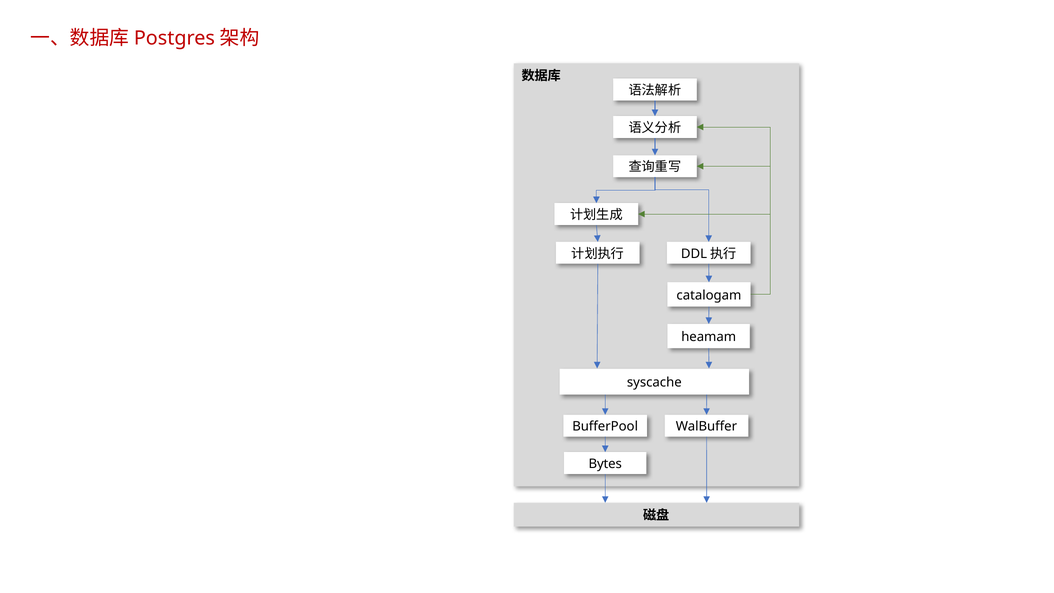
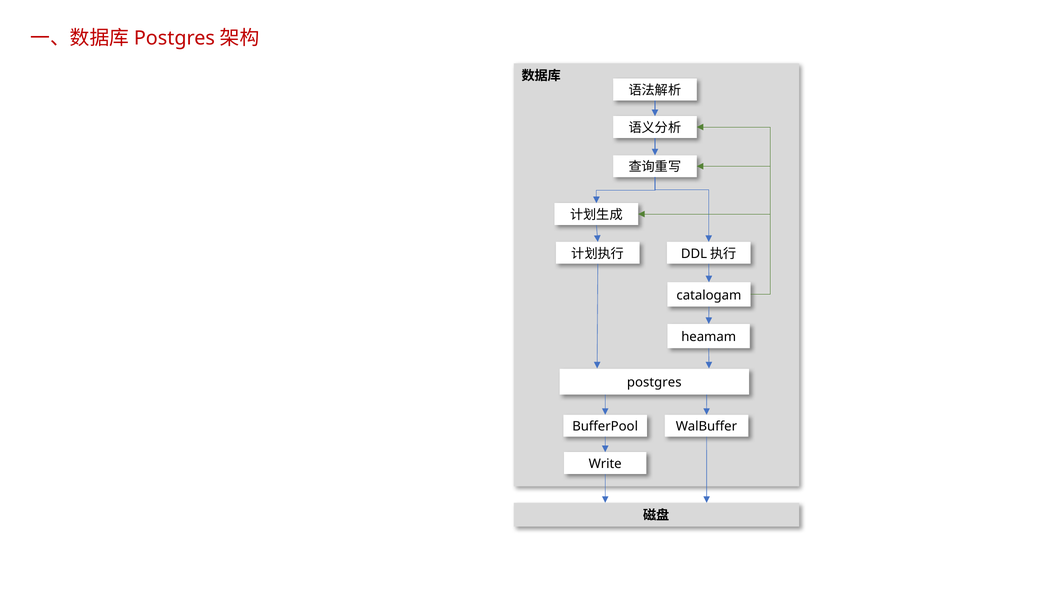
syscache: syscache -> postgres
Bytes: Bytes -> Write
